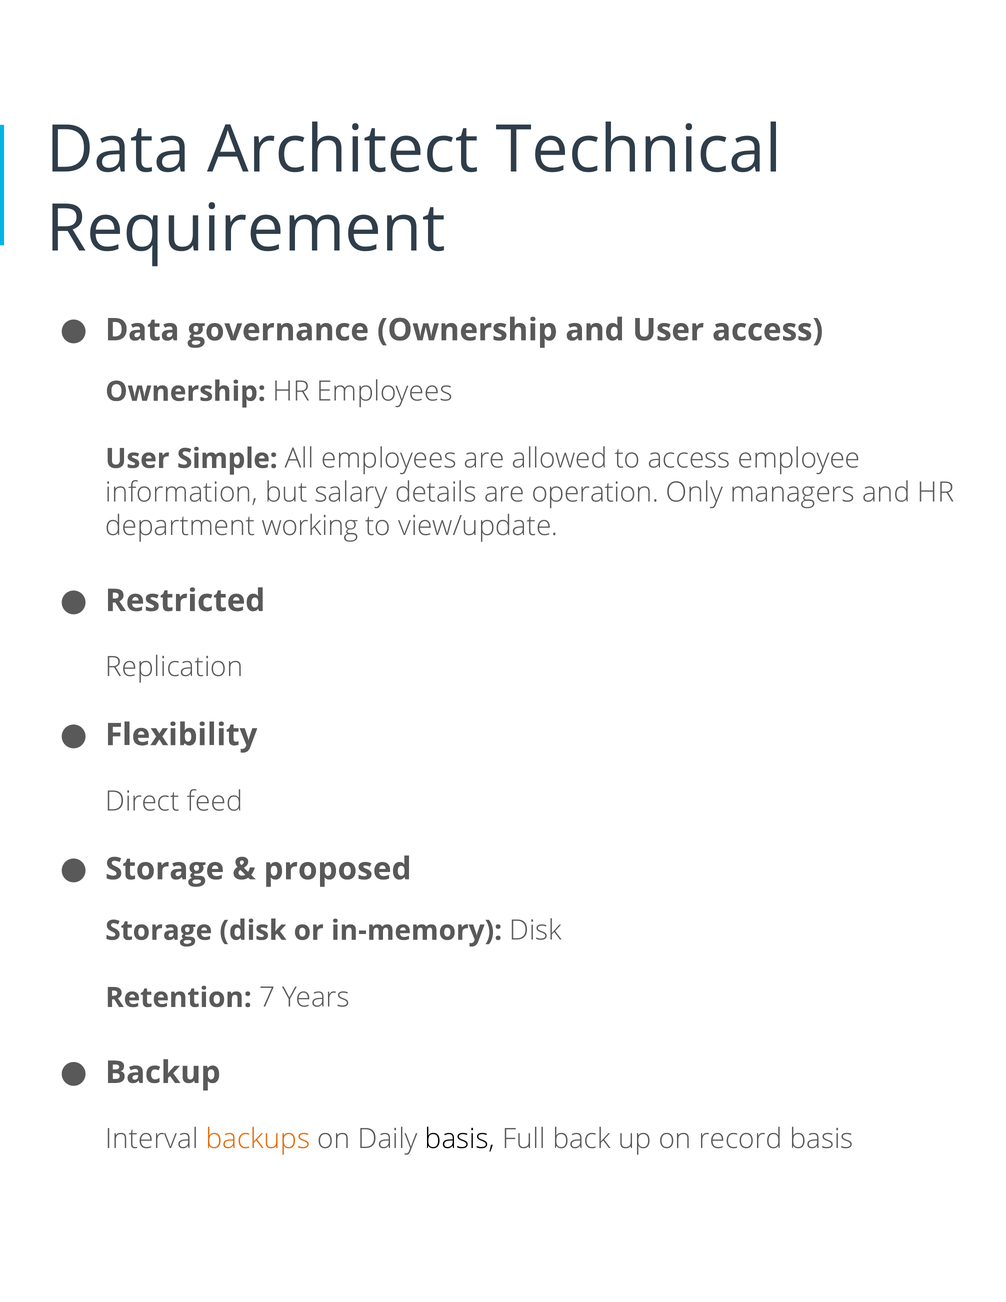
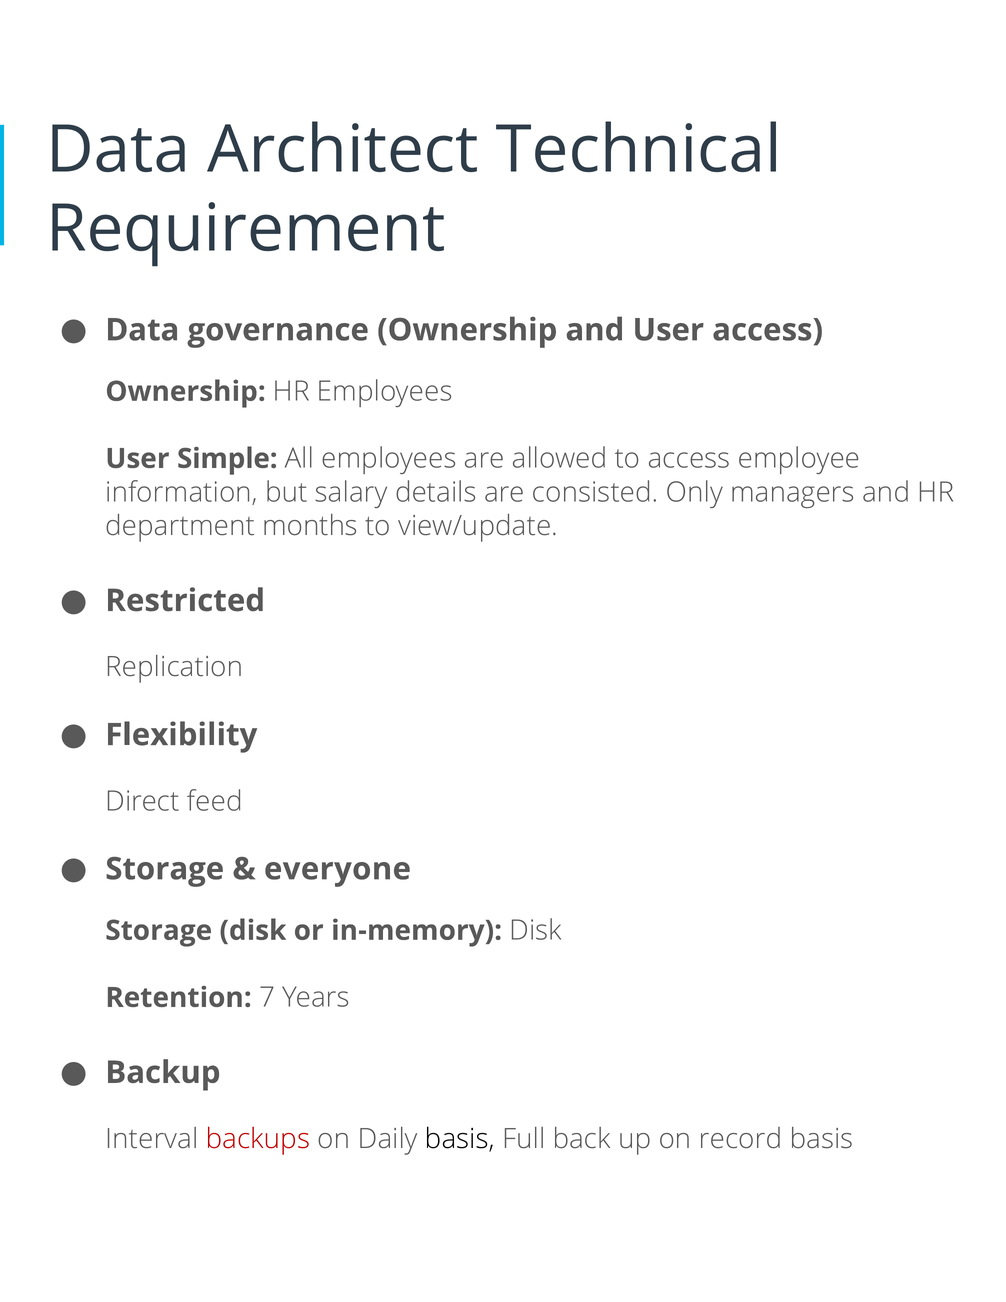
operation: operation -> consisted
working: working -> months
proposed: proposed -> everyone
backups colour: orange -> red
